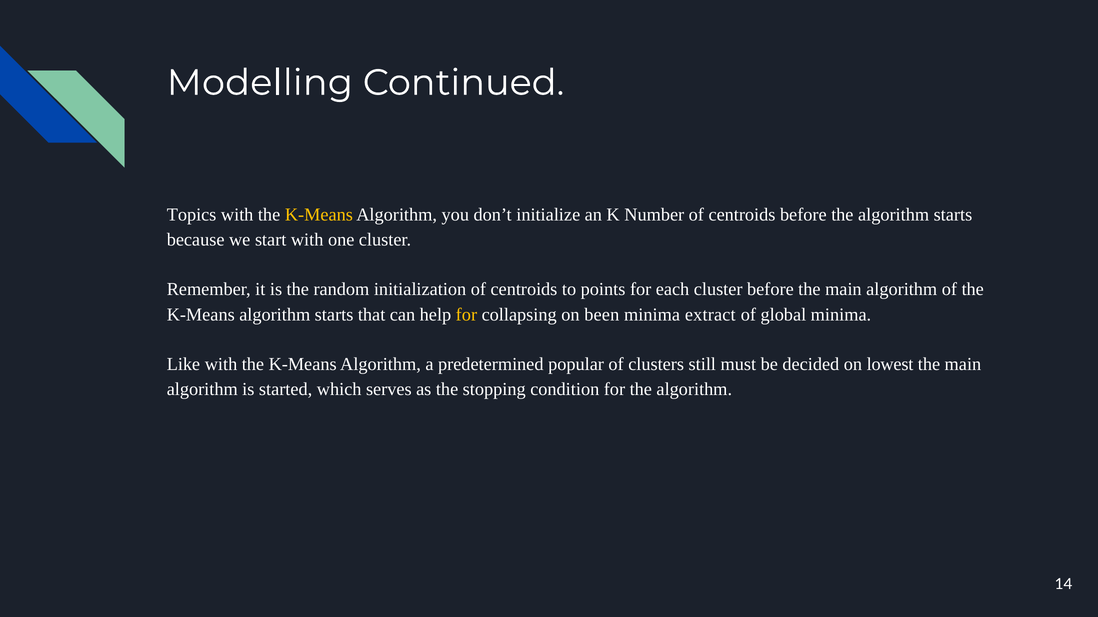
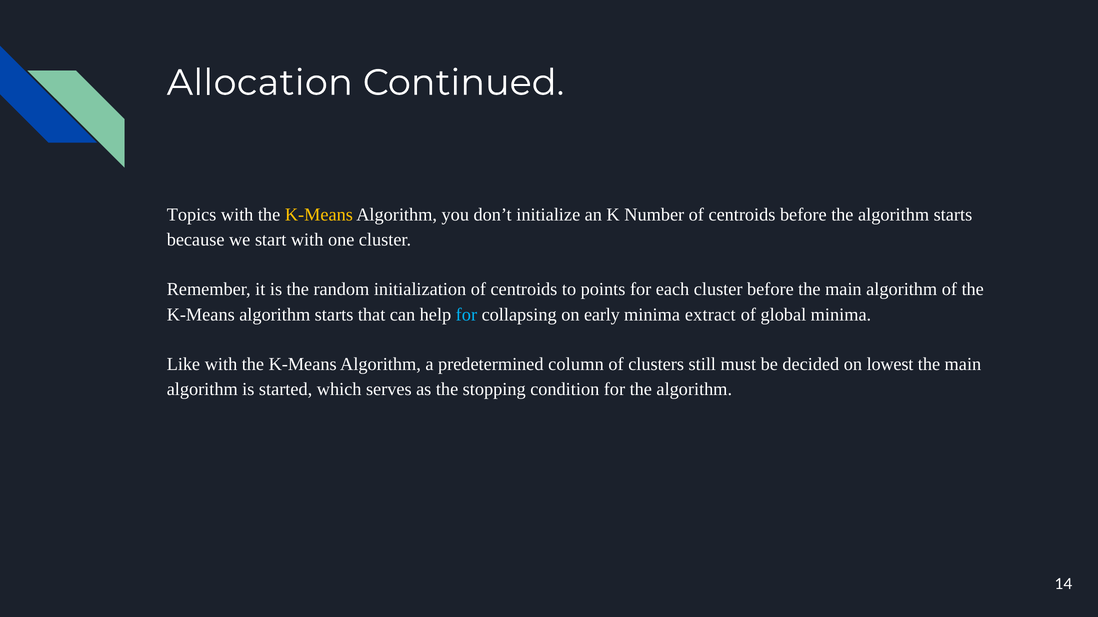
Modelling: Modelling -> Allocation
for at (466, 315) colour: yellow -> light blue
been: been -> early
popular: popular -> column
